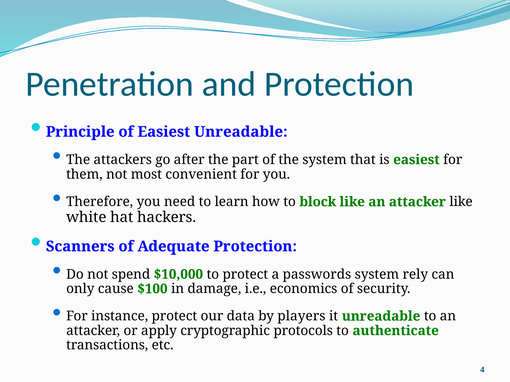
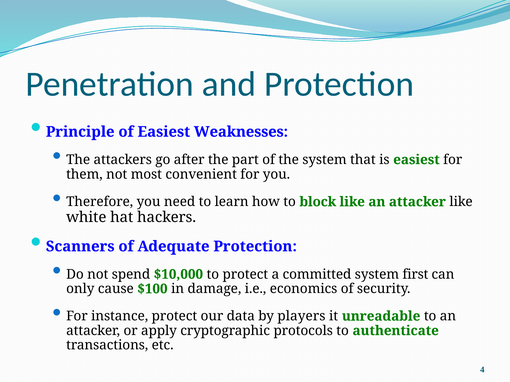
Easiest Unreadable: Unreadable -> Weaknesses
passwords: passwords -> committed
rely: rely -> first
